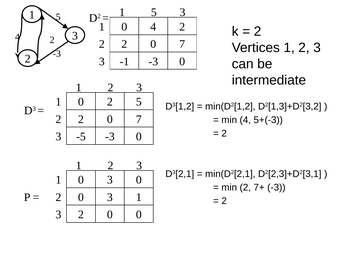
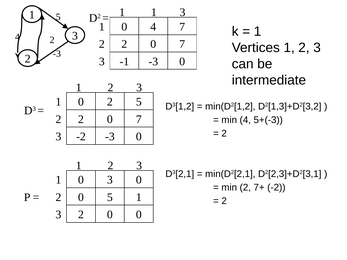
1 5: 5 -> 1
2 at (182, 27): 2 -> 7
2 at (258, 32): 2 -> 1
-5 at (81, 137): -5 -> -2
7+ -3: -3 -> -2
3 at (110, 197): 3 -> 5
